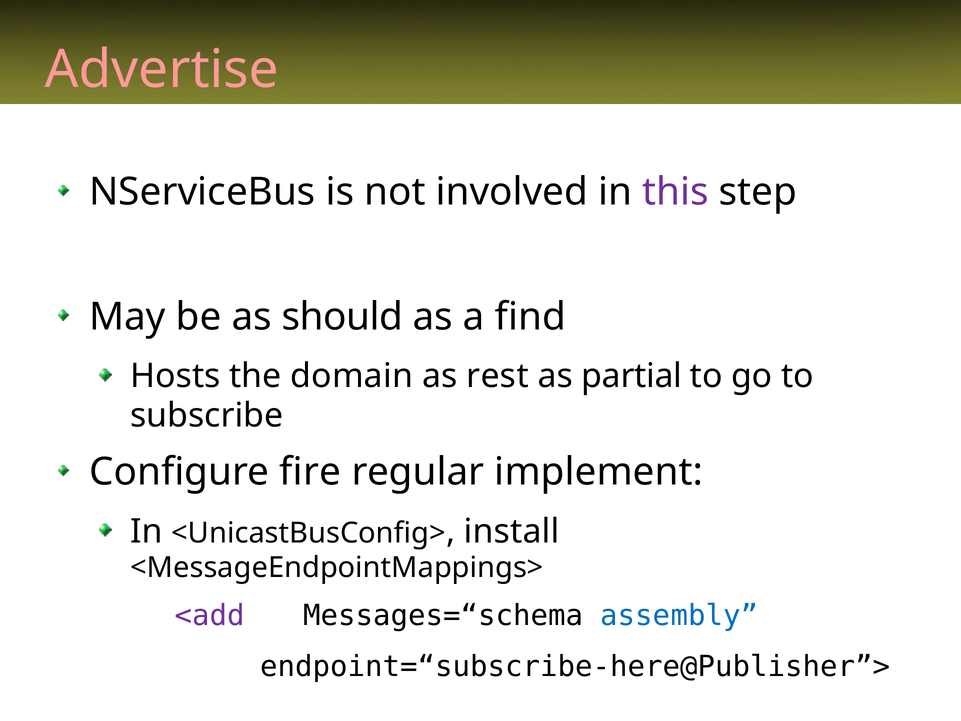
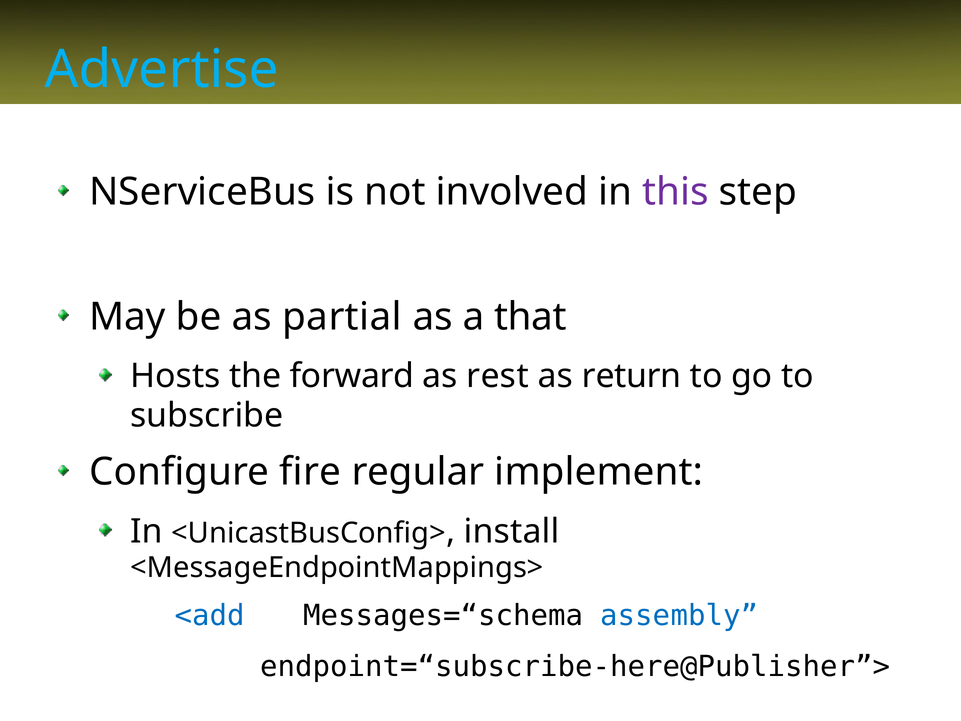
Advertise colour: pink -> light blue
should: should -> partial
find: find -> that
domain: domain -> forward
partial: partial -> return
<add colour: purple -> blue
